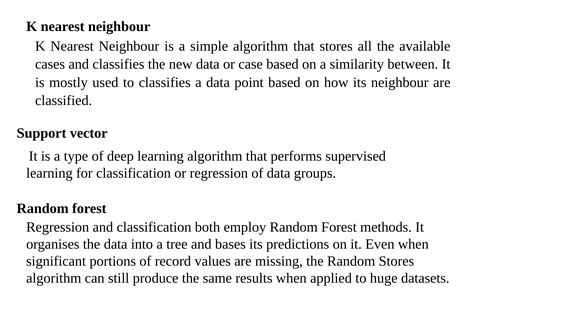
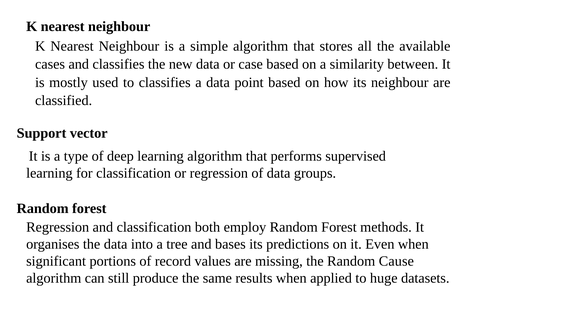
Random Stores: Stores -> Cause
